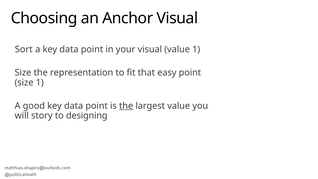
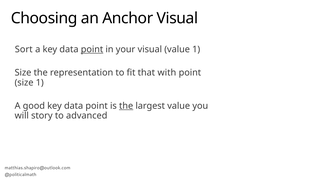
point at (92, 49) underline: none -> present
easy: easy -> with
designing: designing -> advanced
